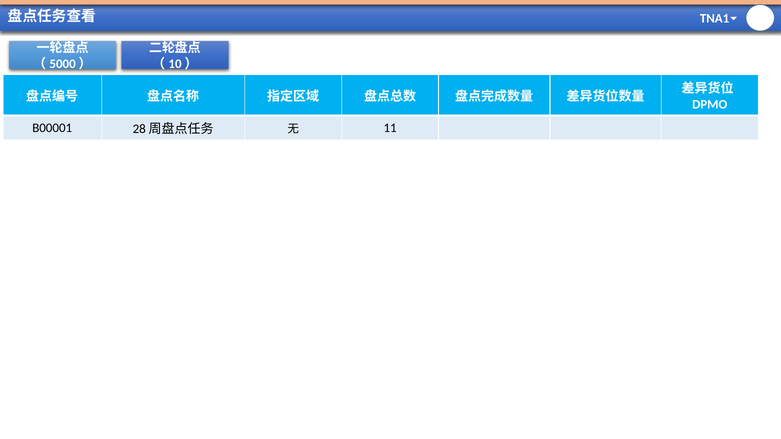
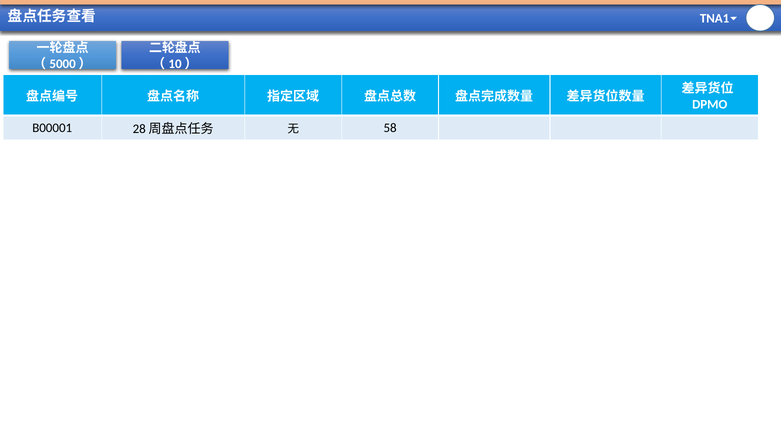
11: 11 -> 58
